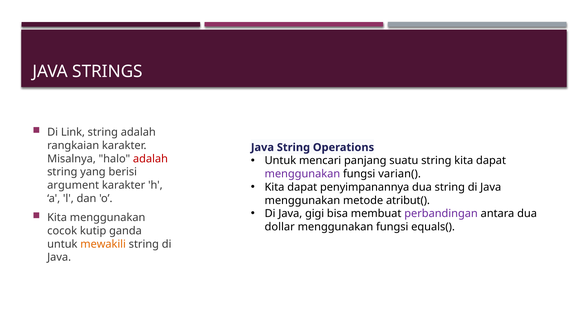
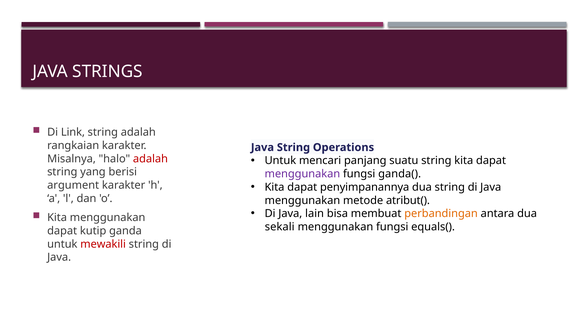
varian(: varian( -> ganda(
gigi: gigi -> lain
perbandingan colour: purple -> orange
dollar: dollar -> sekali
cocok at (62, 231): cocok -> dapat
mewakili colour: orange -> red
